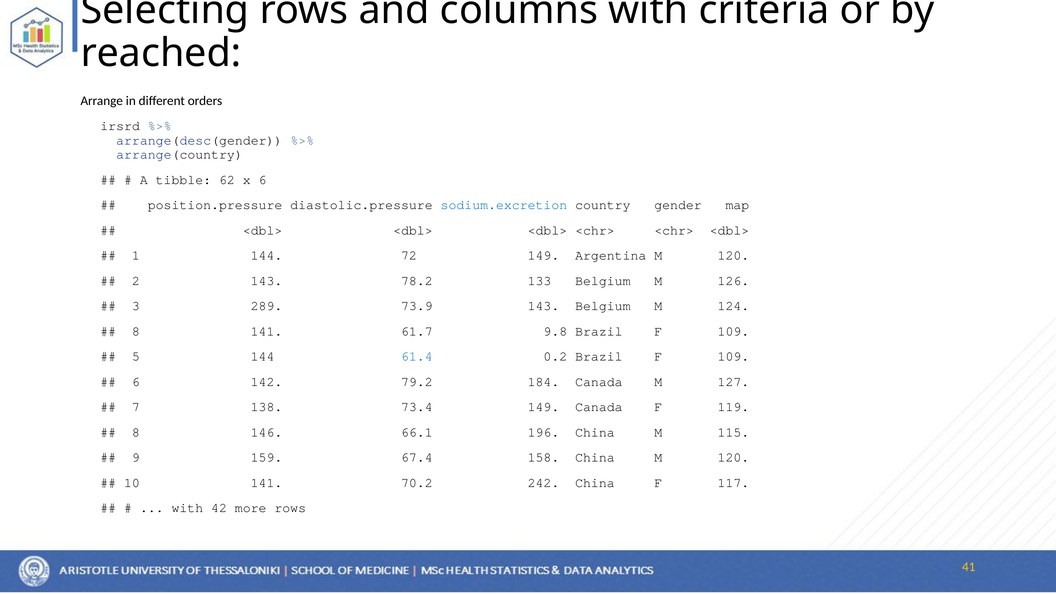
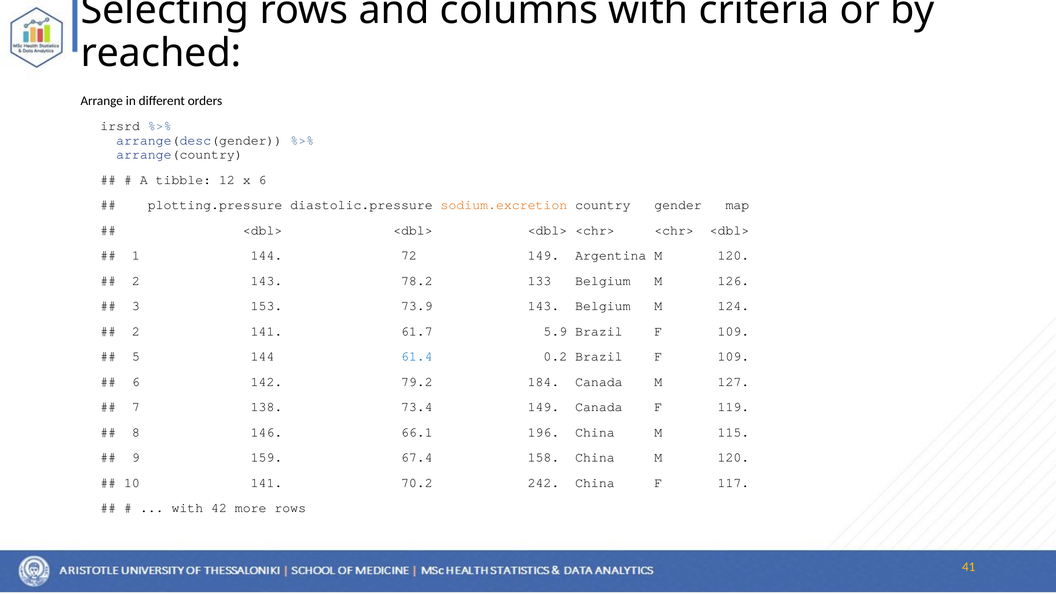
62: 62 -> 12
position.pressure: position.pressure -> plotting.pressure
sodium.excretion colour: blue -> orange
289: 289 -> 153
8 at (136, 331): 8 -> 2
9.8: 9.8 -> 5.9
